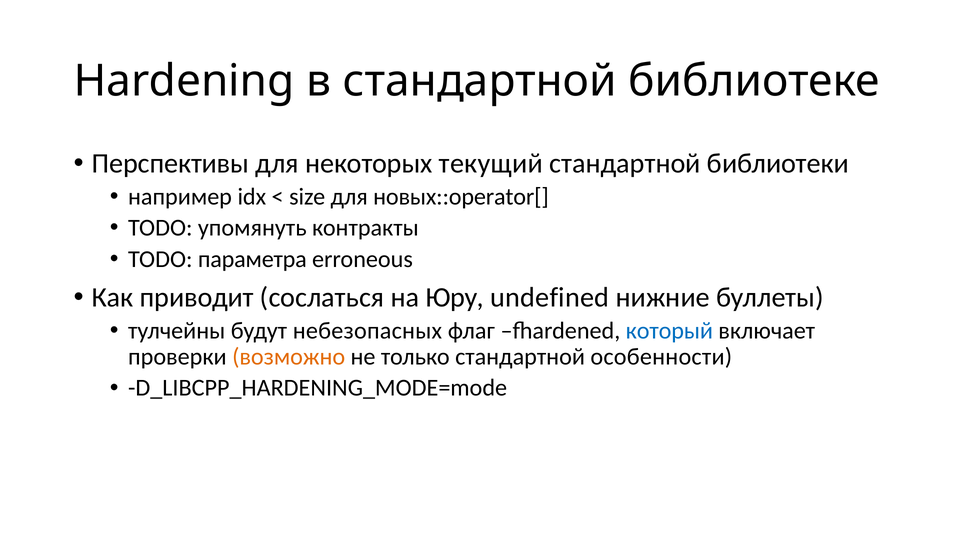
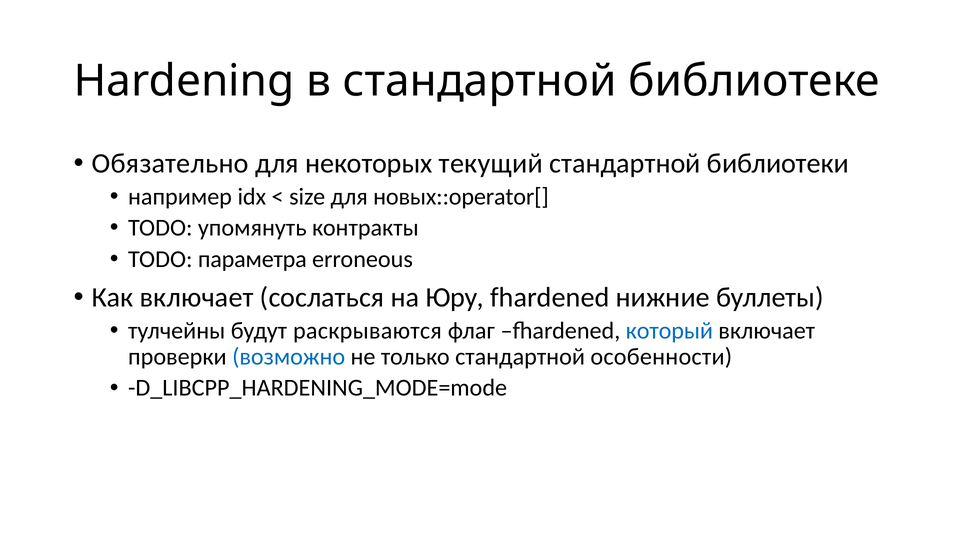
Перспективы: Перспективы -> Обязательно
Как приводит: приводит -> включает
Юру undefined: undefined -> fhardened
небезопасных: небезопасных -> раскрываются
возможно colour: orange -> blue
